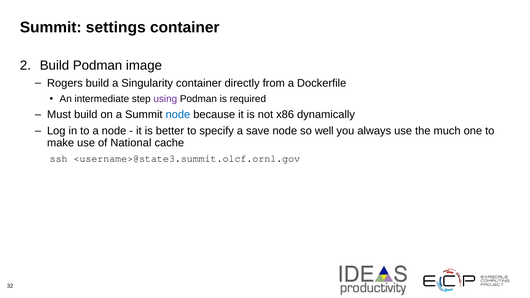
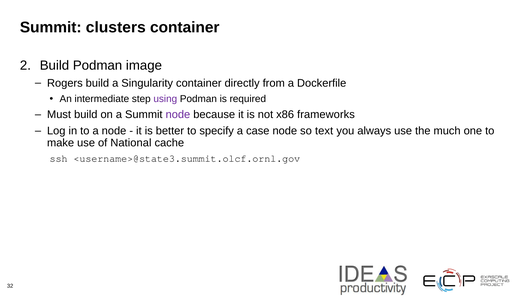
settings: settings -> clusters
node at (178, 115) colour: blue -> purple
dynamically: dynamically -> frameworks
save: save -> case
well: well -> text
